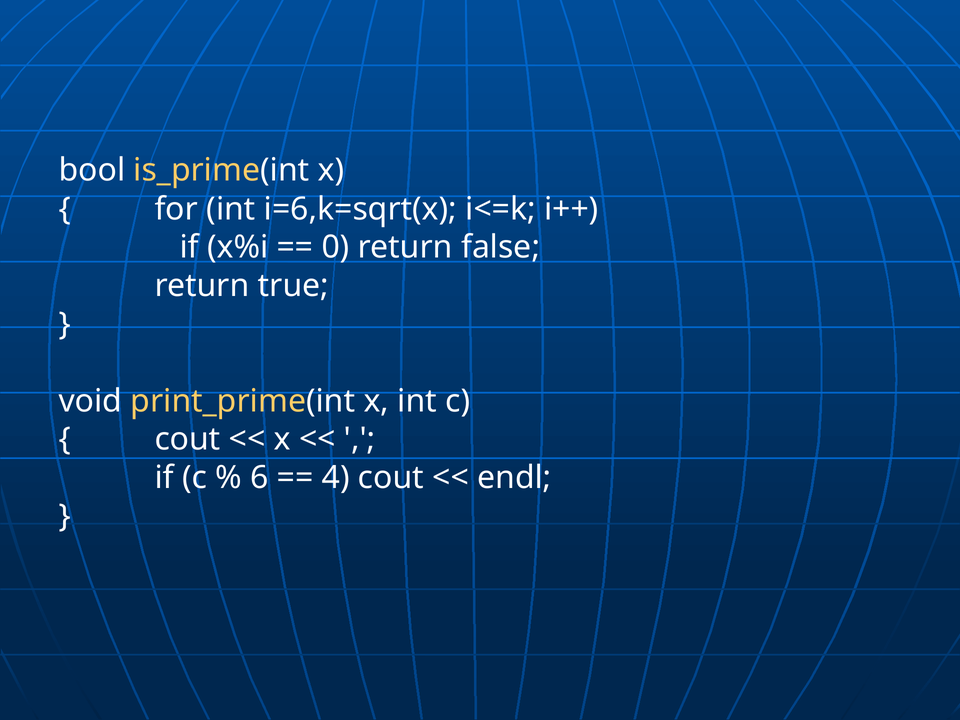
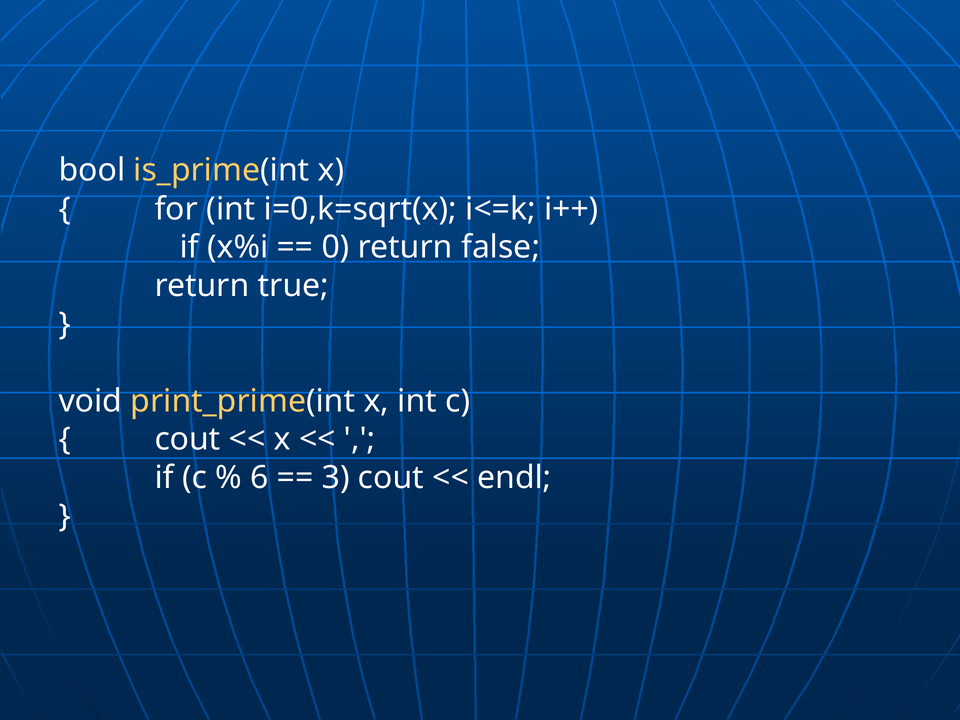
i=6,k=sqrt(x: i=6,k=sqrt(x -> i=0,k=sqrt(x
4: 4 -> 3
